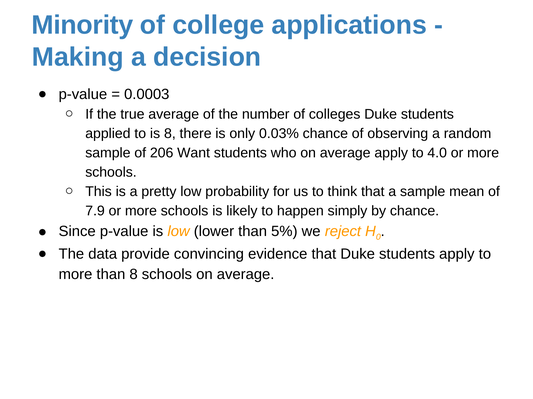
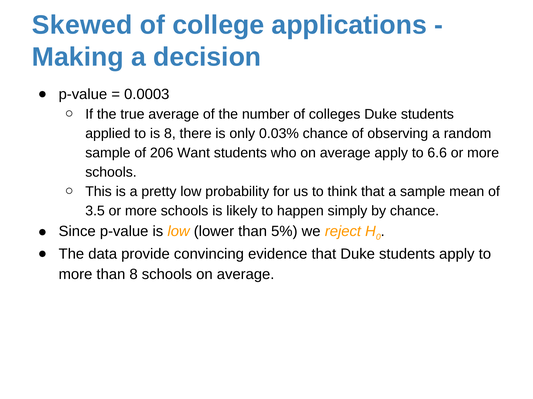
Minority: Minority -> Skewed
4.0: 4.0 -> 6.6
7.9: 7.9 -> 3.5
